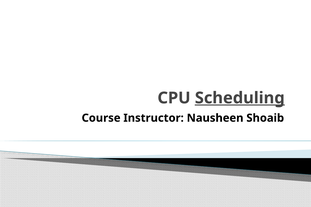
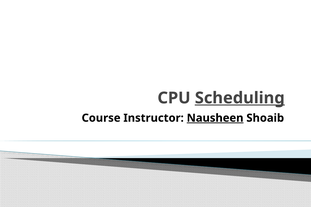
Nausheen underline: none -> present
